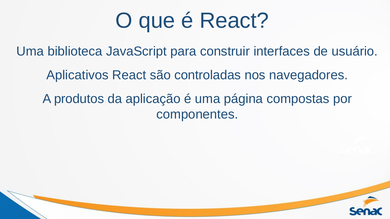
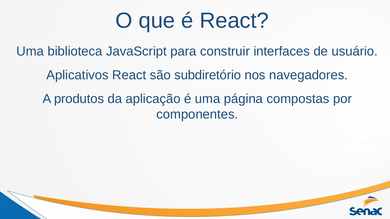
controladas: controladas -> subdiretório
